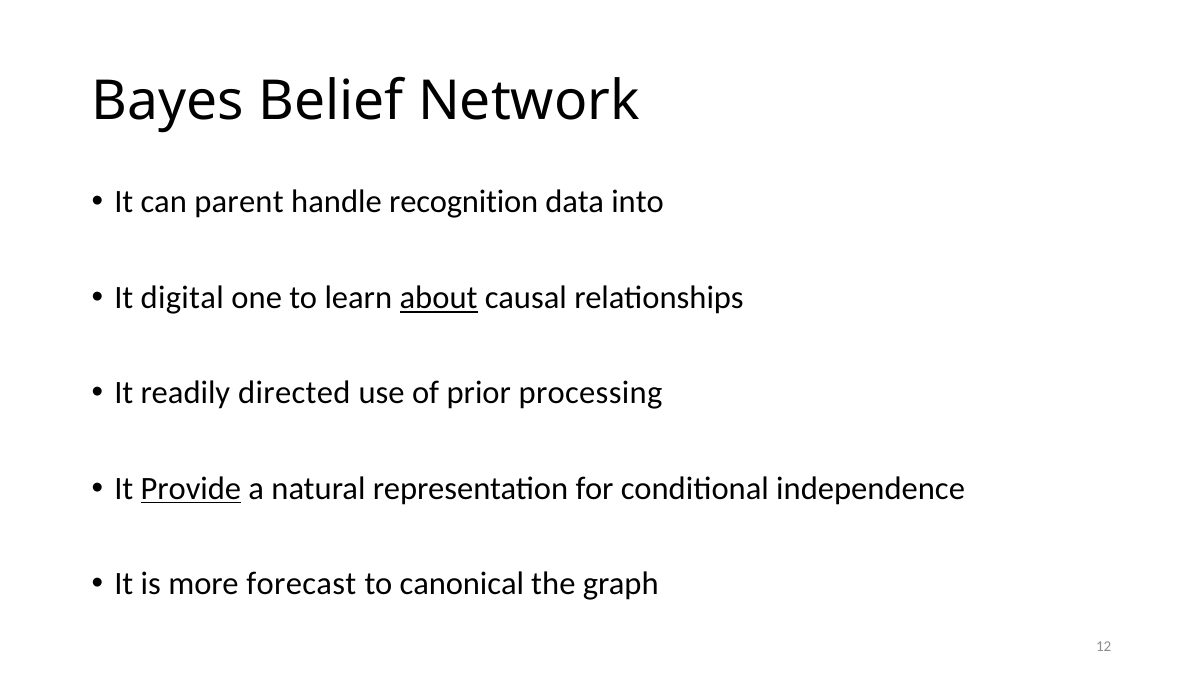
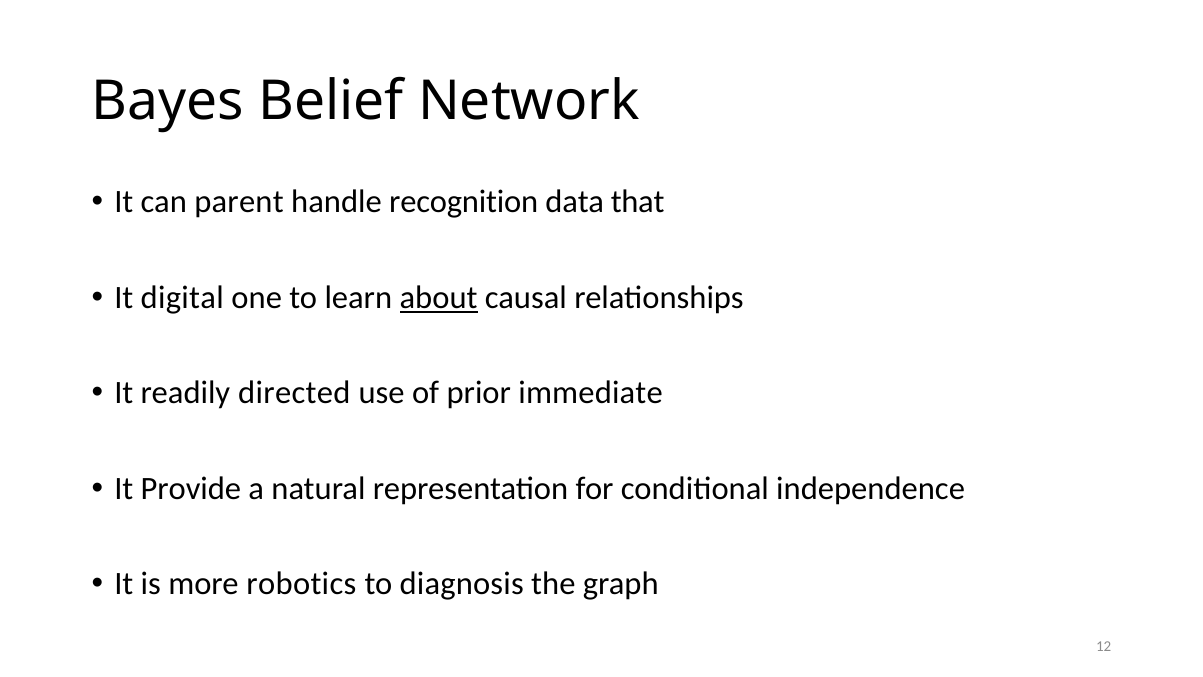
into: into -> that
processing: processing -> immediate
Provide underline: present -> none
forecast: forecast -> robotics
canonical: canonical -> diagnosis
